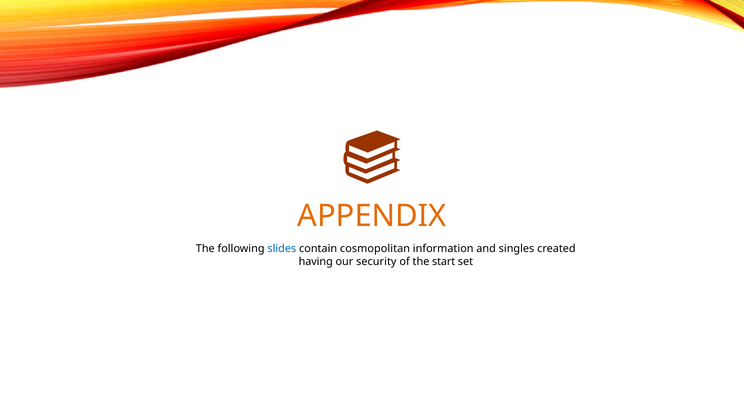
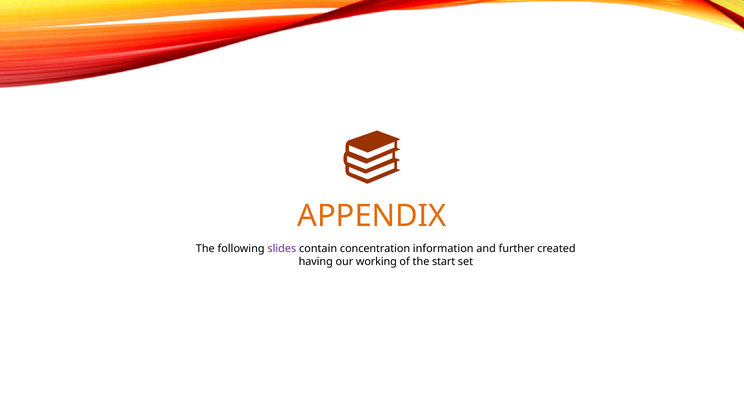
slides colour: blue -> purple
cosmopolitan: cosmopolitan -> concentration
singles: singles -> further
security: security -> working
